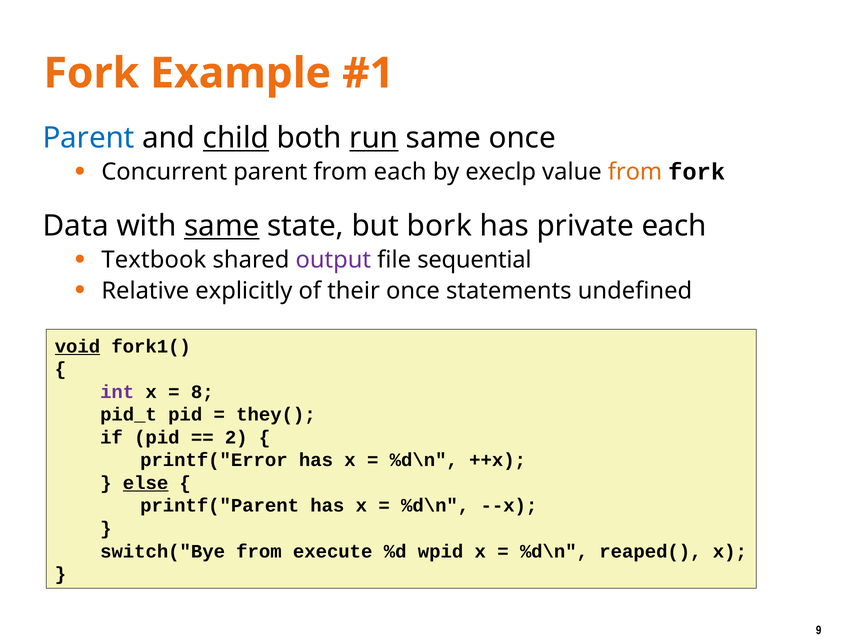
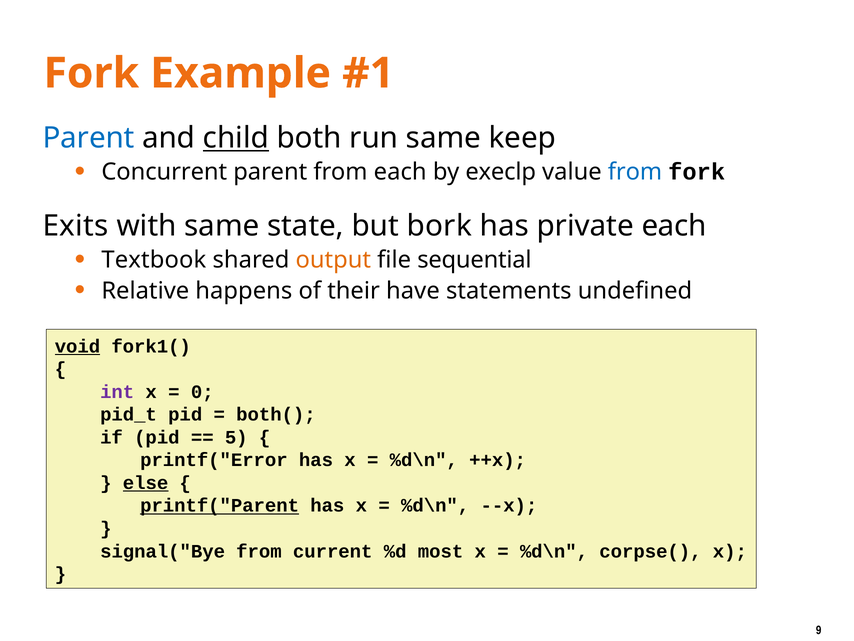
run underline: present -> none
same once: once -> keep
from at (635, 172) colour: orange -> blue
Data: Data -> Exits
same at (222, 226) underline: present -> none
output colour: purple -> orange
explicitly: explicitly -> happens
their once: once -> have
8: 8 -> 0
they(: they( -> both(
2: 2 -> 5
printf("Parent underline: none -> present
switch("Bye: switch("Bye -> signal("Bye
execute: execute -> current
wpid: wpid -> most
reaped(: reaped( -> corpse(
